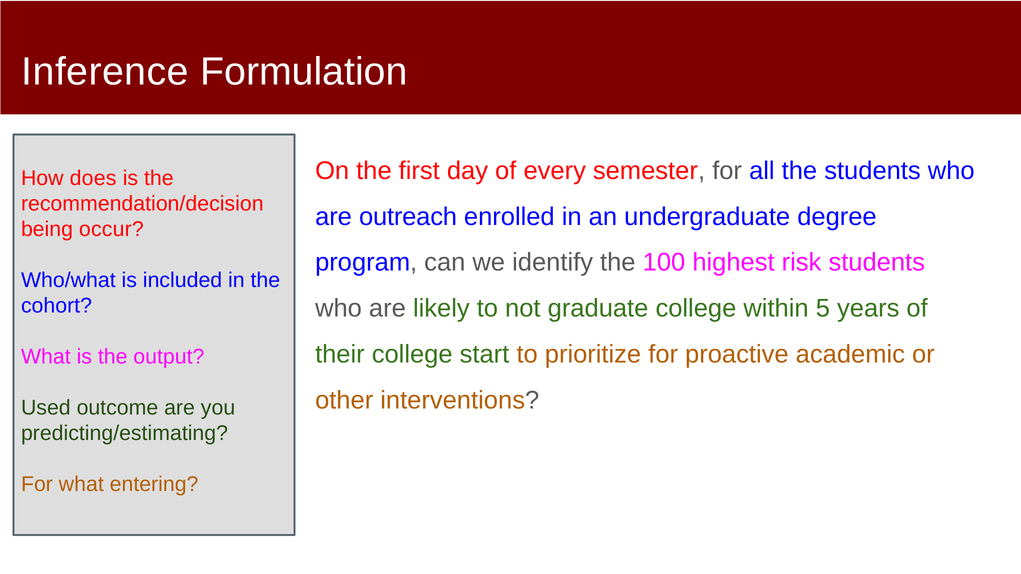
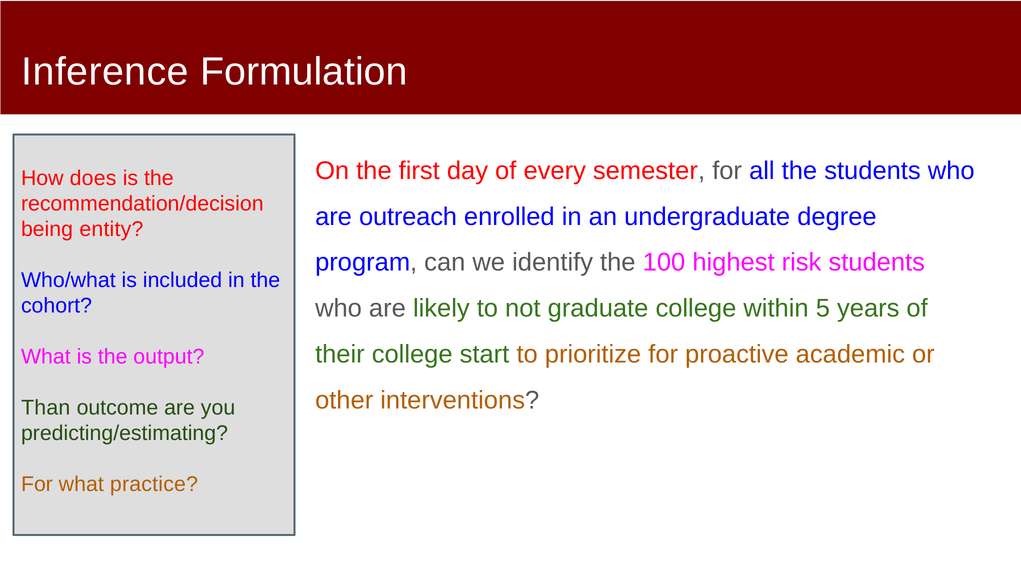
occur: occur -> entity
Used: Used -> Than
entering: entering -> practice
